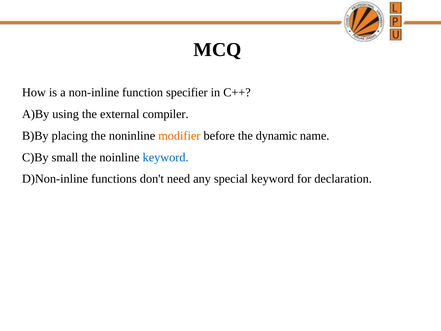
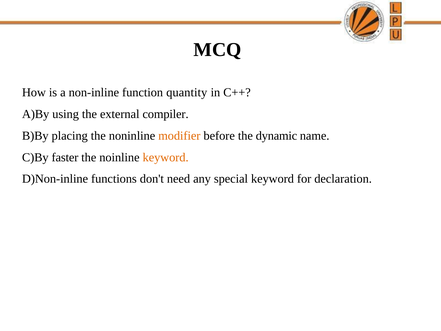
specifier: specifier -> quantity
small: small -> faster
keyword at (166, 157) colour: blue -> orange
